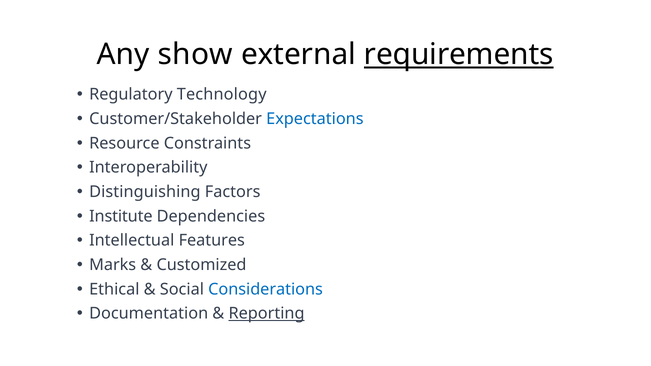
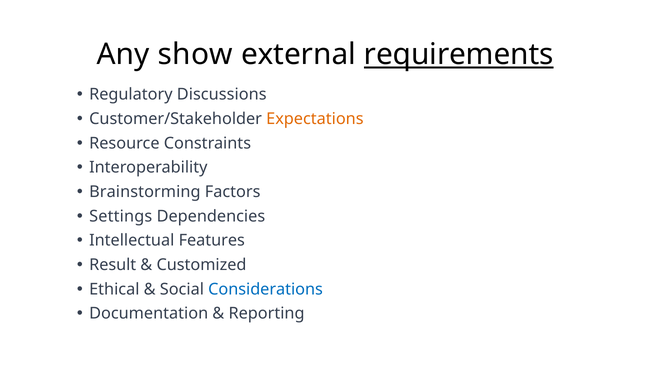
Technology: Technology -> Discussions
Expectations colour: blue -> orange
Distinguishing: Distinguishing -> Brainstorming
Institute: Institute -> Settings
Marks: Marks -> Result
Reporting underline: present -> none
